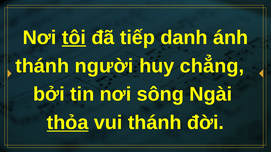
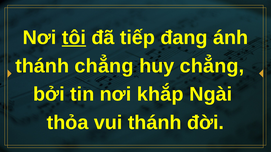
danh: danh -> đang
thánh người: người -> chẳng
sông: sông -> khắp
thỏa underline: present -> none
